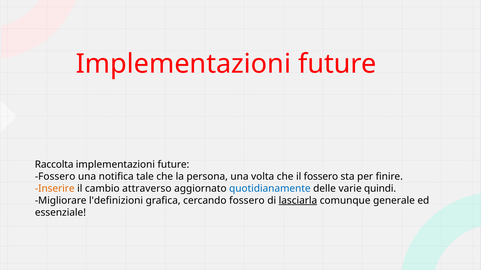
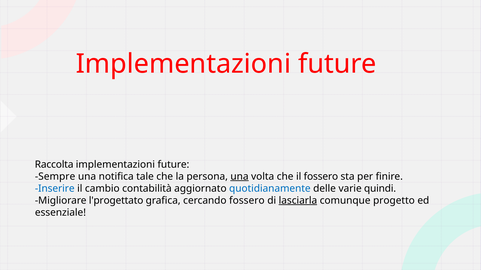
Fossero at (55, 177): Fossero -> Sempre
una at (240, 177) underline: none -> present
Inserire colour: orange -> blue
attraverso: attraverso -> contabilità
l'definizioni: l'definizioni -> l'progettato
generale: generale -> progetto
